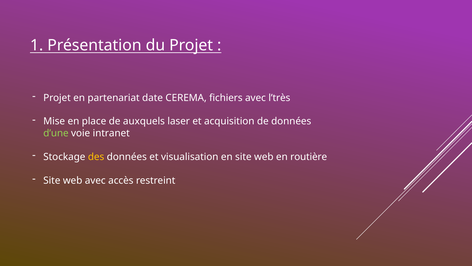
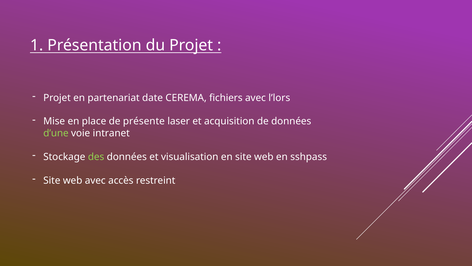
l’très: l’très -> l’lors
auxquels: auxquels -> présente
des colour: yellow -> light green
routière: routière -> sshpass
